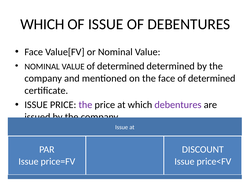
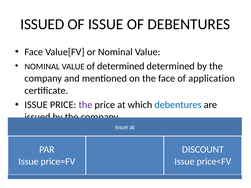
WHICH at (42, 24): WHICH -> ISSUED
face of determined: determined -> application
debentures at (178, 105) colour: purple -> blue
